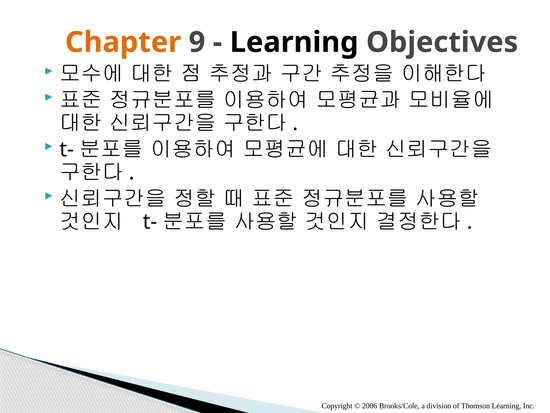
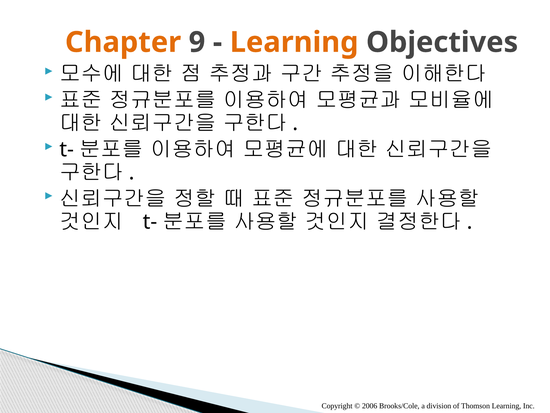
Learning at (294, 42) colour: black -> orange
